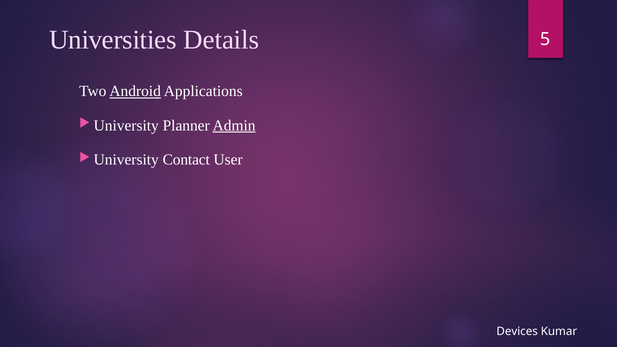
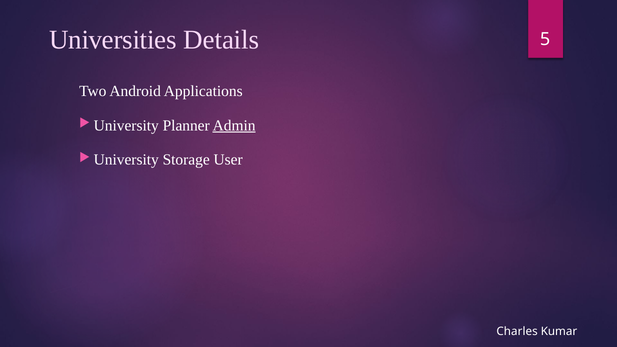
Android underline: present -> none
Contact: Contact -> Storage
Devices: Devices -> Charles
